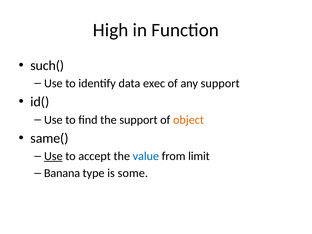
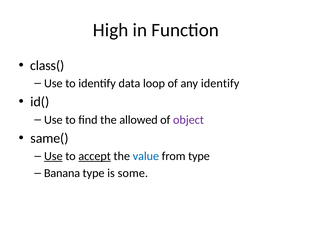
such(: such( -> class(
exec: exec -> loop
any support: support -> identify
the support: support -> allowed
object colour: orange -> purple
accept underline: none -> present
from limit: limit -> type
